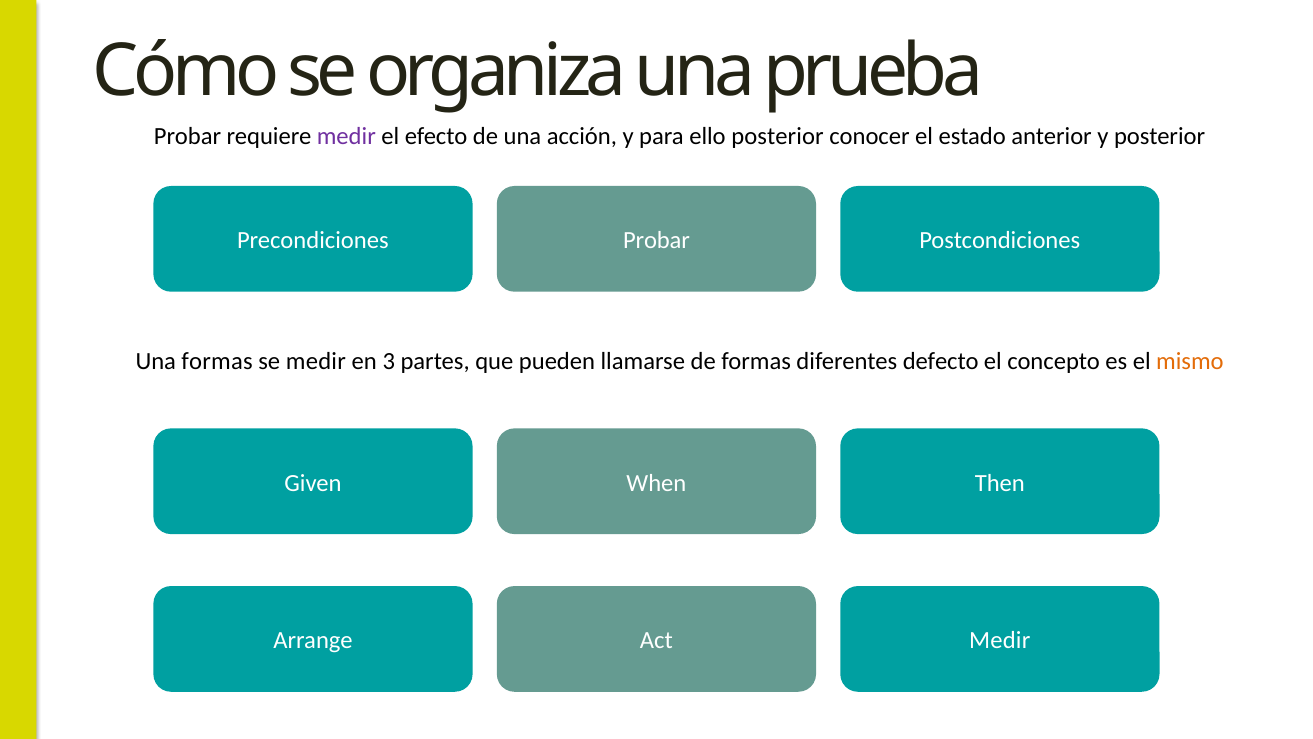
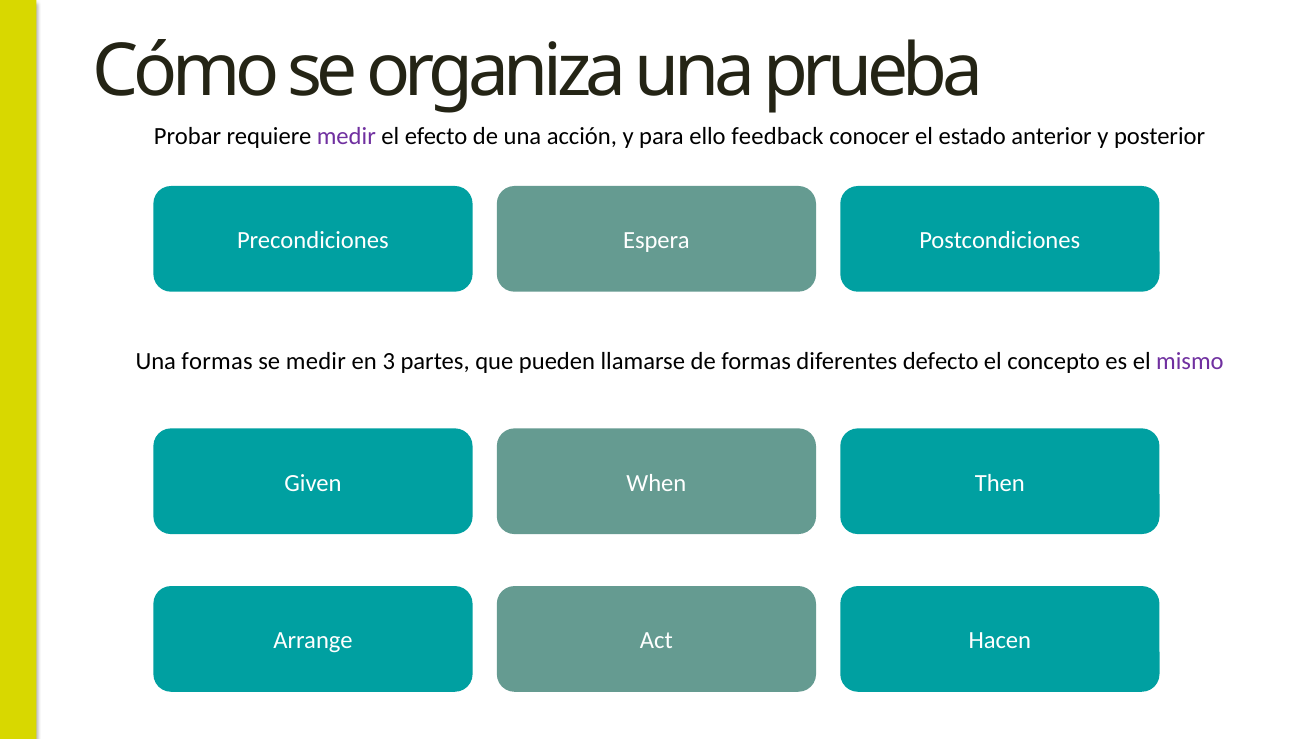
ello posterior: posterior -> feedback
Precondiciones Probar: Probar -> Espera
mismo colour: orange -> purple
Act Medir: Medir -> Hacen
